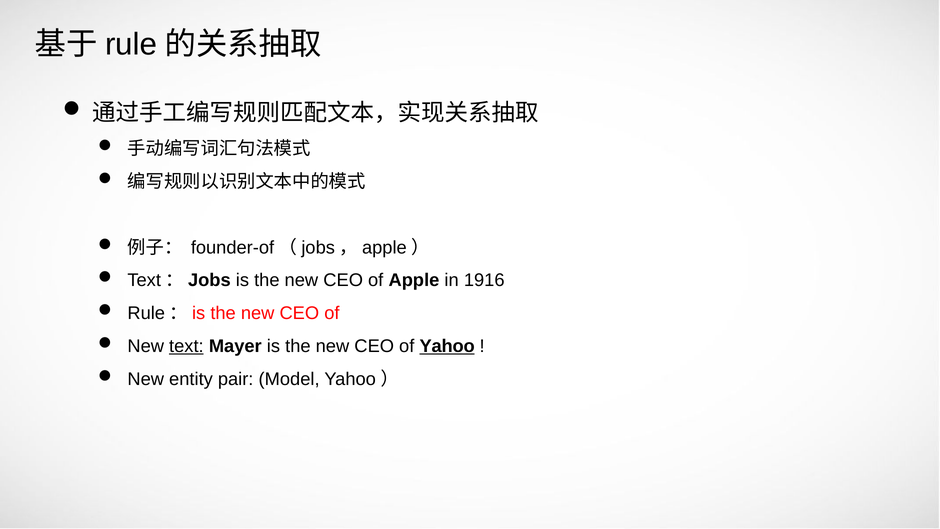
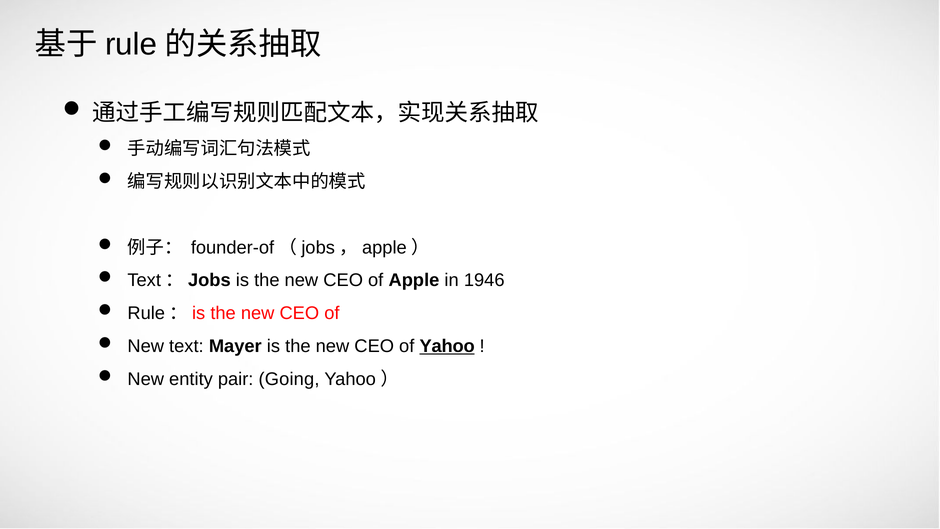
1916: 1916 -> 1946
text underline: present -> none
Model: Model -> Going
